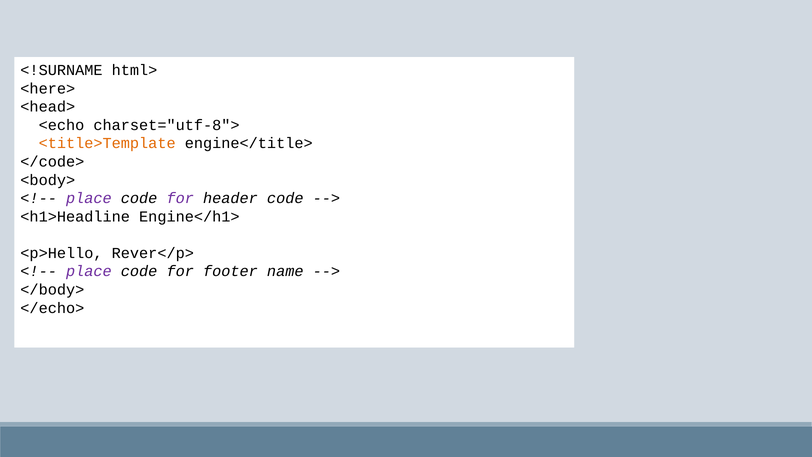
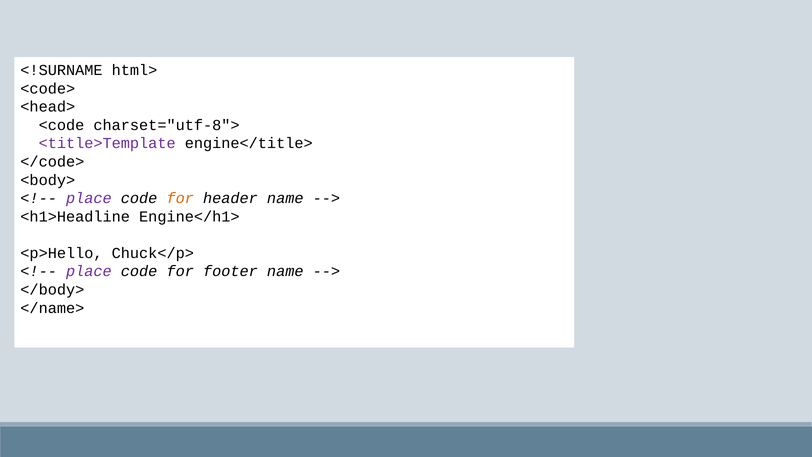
<here>: <here> -> <code>
<echo: <echo -> <code
<title>Template colour: orange -> purple
for at (180, 198) colour: purple -> orange
header code: code -> name
Rever</p>: Rever</p> -> Chuck</p>
</echo>: </echo> -> </name>
